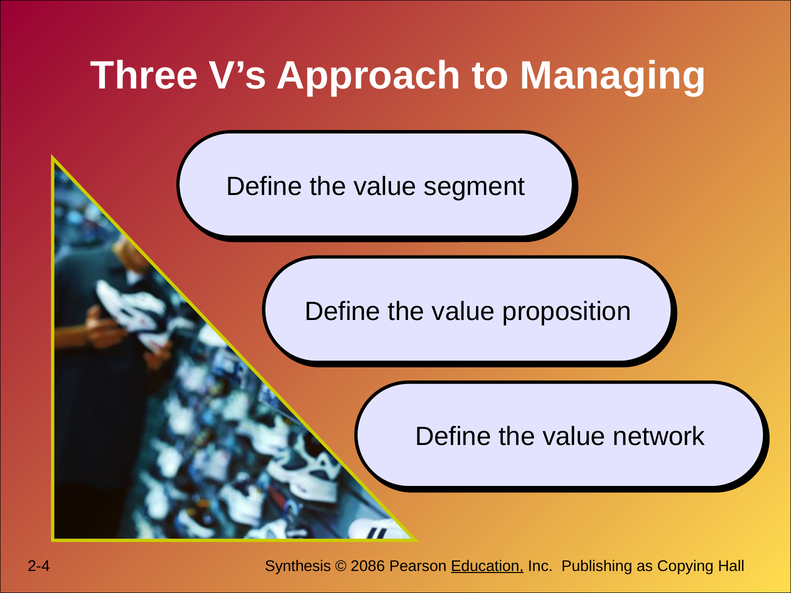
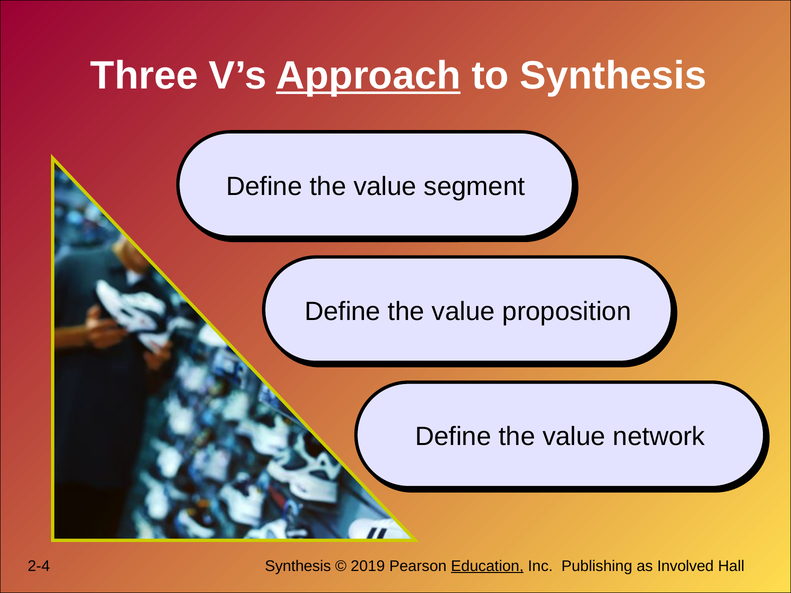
Approach underline: none -> present
to Managing: Managing -> Synthesis
2086: 2086 -> 2019
Copying: Copying -> Involved
